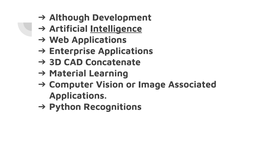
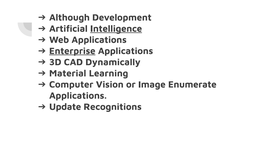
Enterprise underline: none -> present
Concatenate: Concatenate -> Dynamically
Associated: Associated -> Enumerate
Python: Python -> Update
